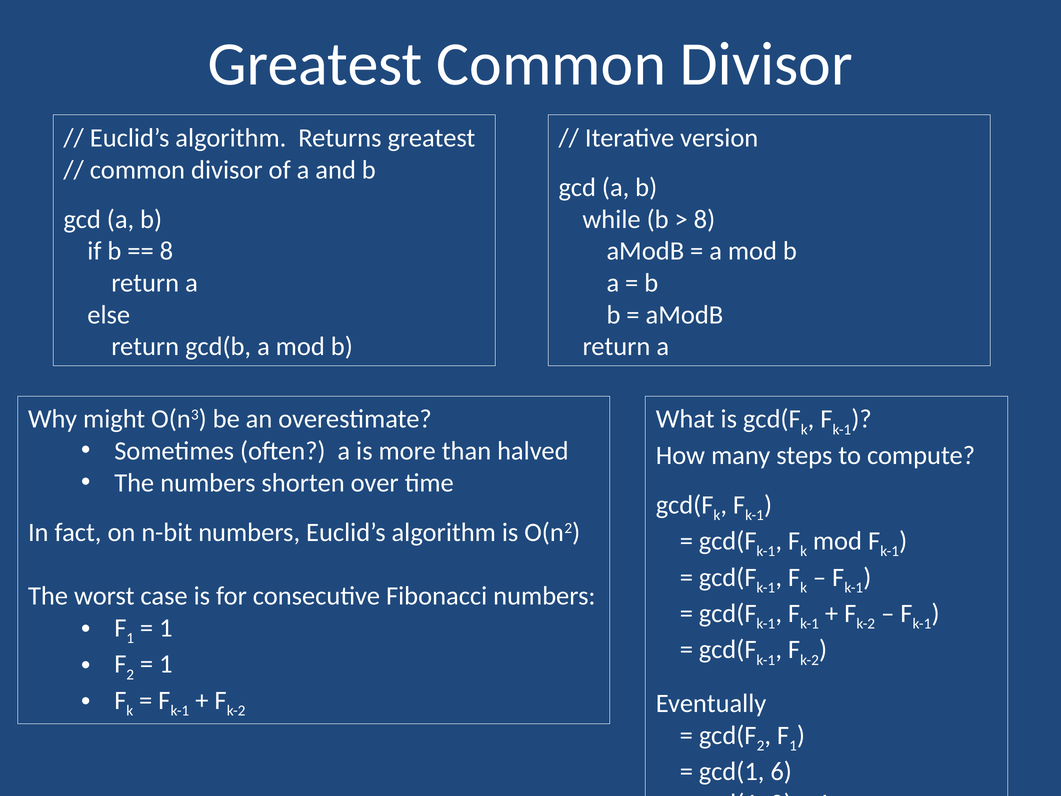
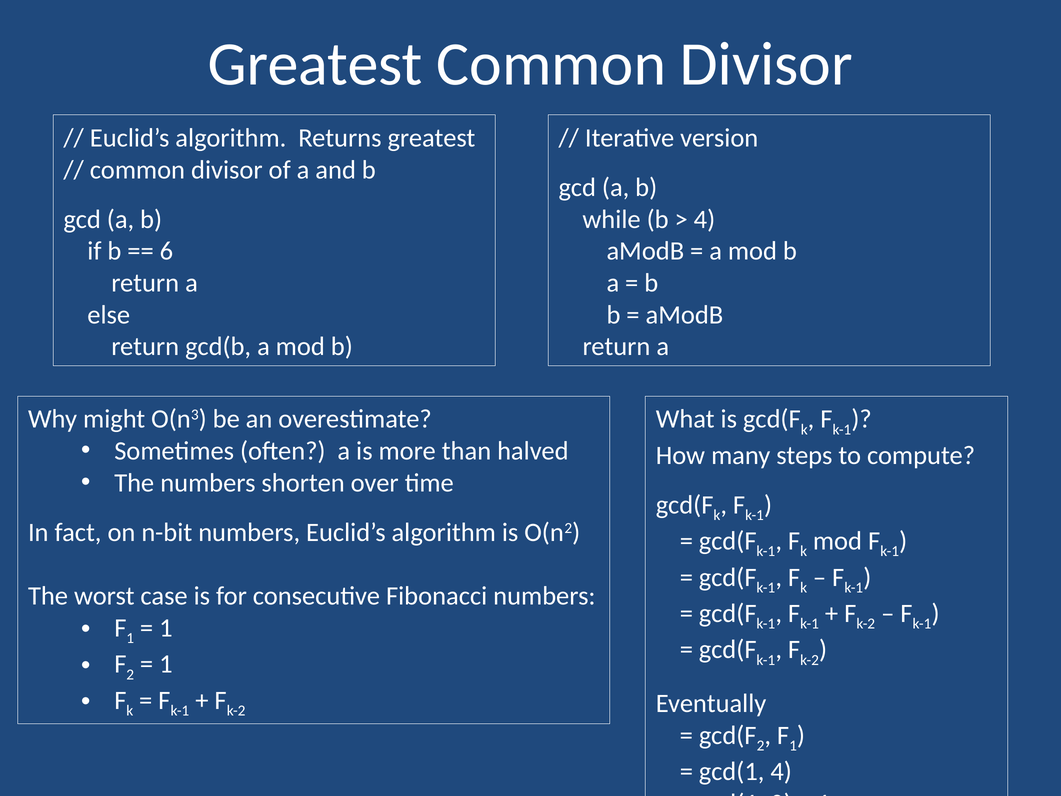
8 at (704, 219): 8 -> 4
8 at (166, 251): 8 -> 6
gcd(1 6: 6 -> 4
